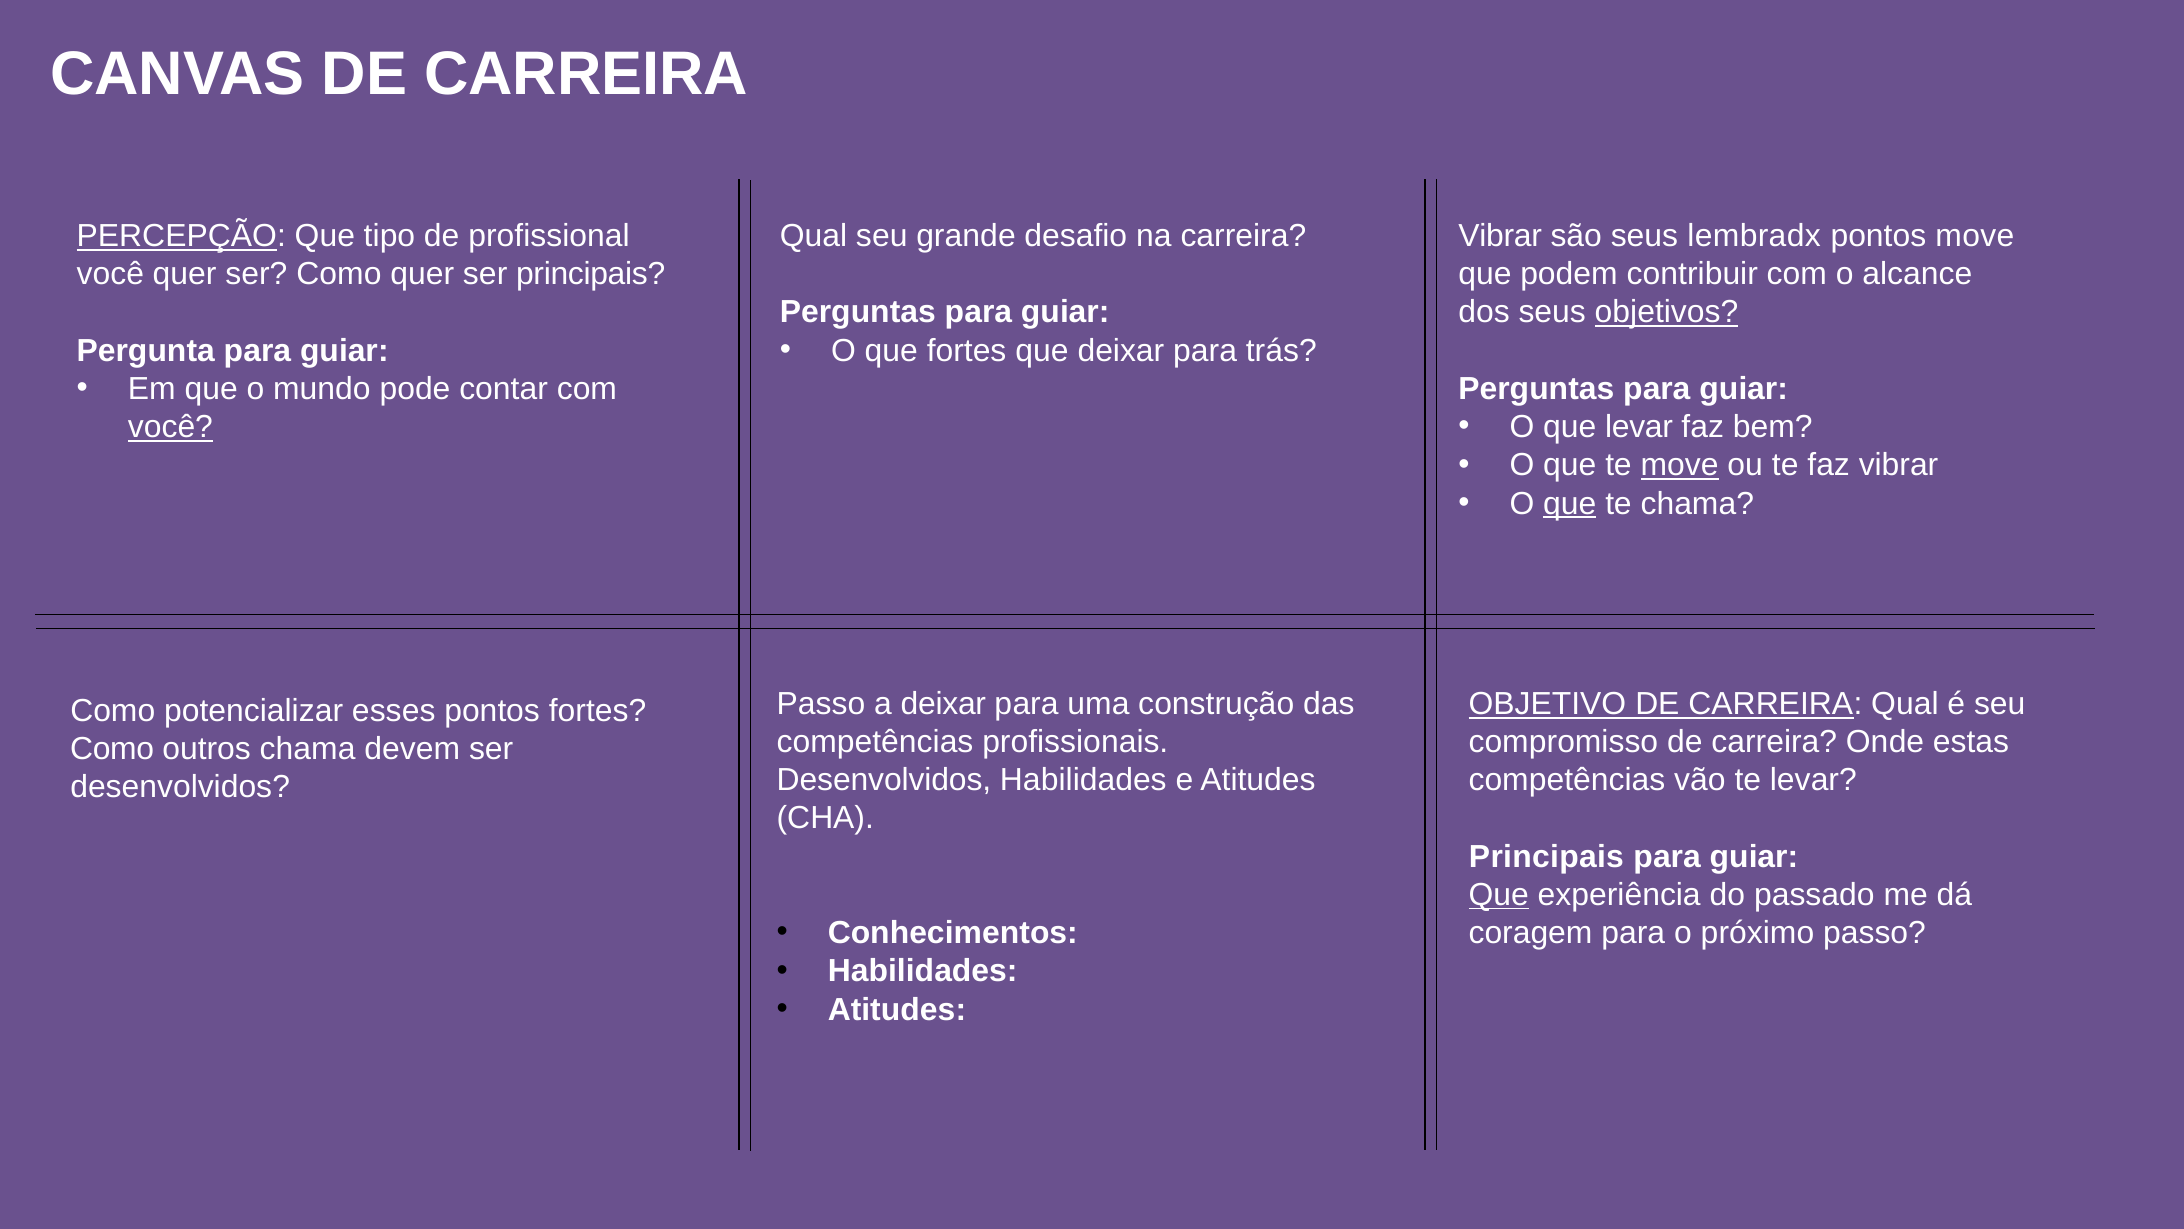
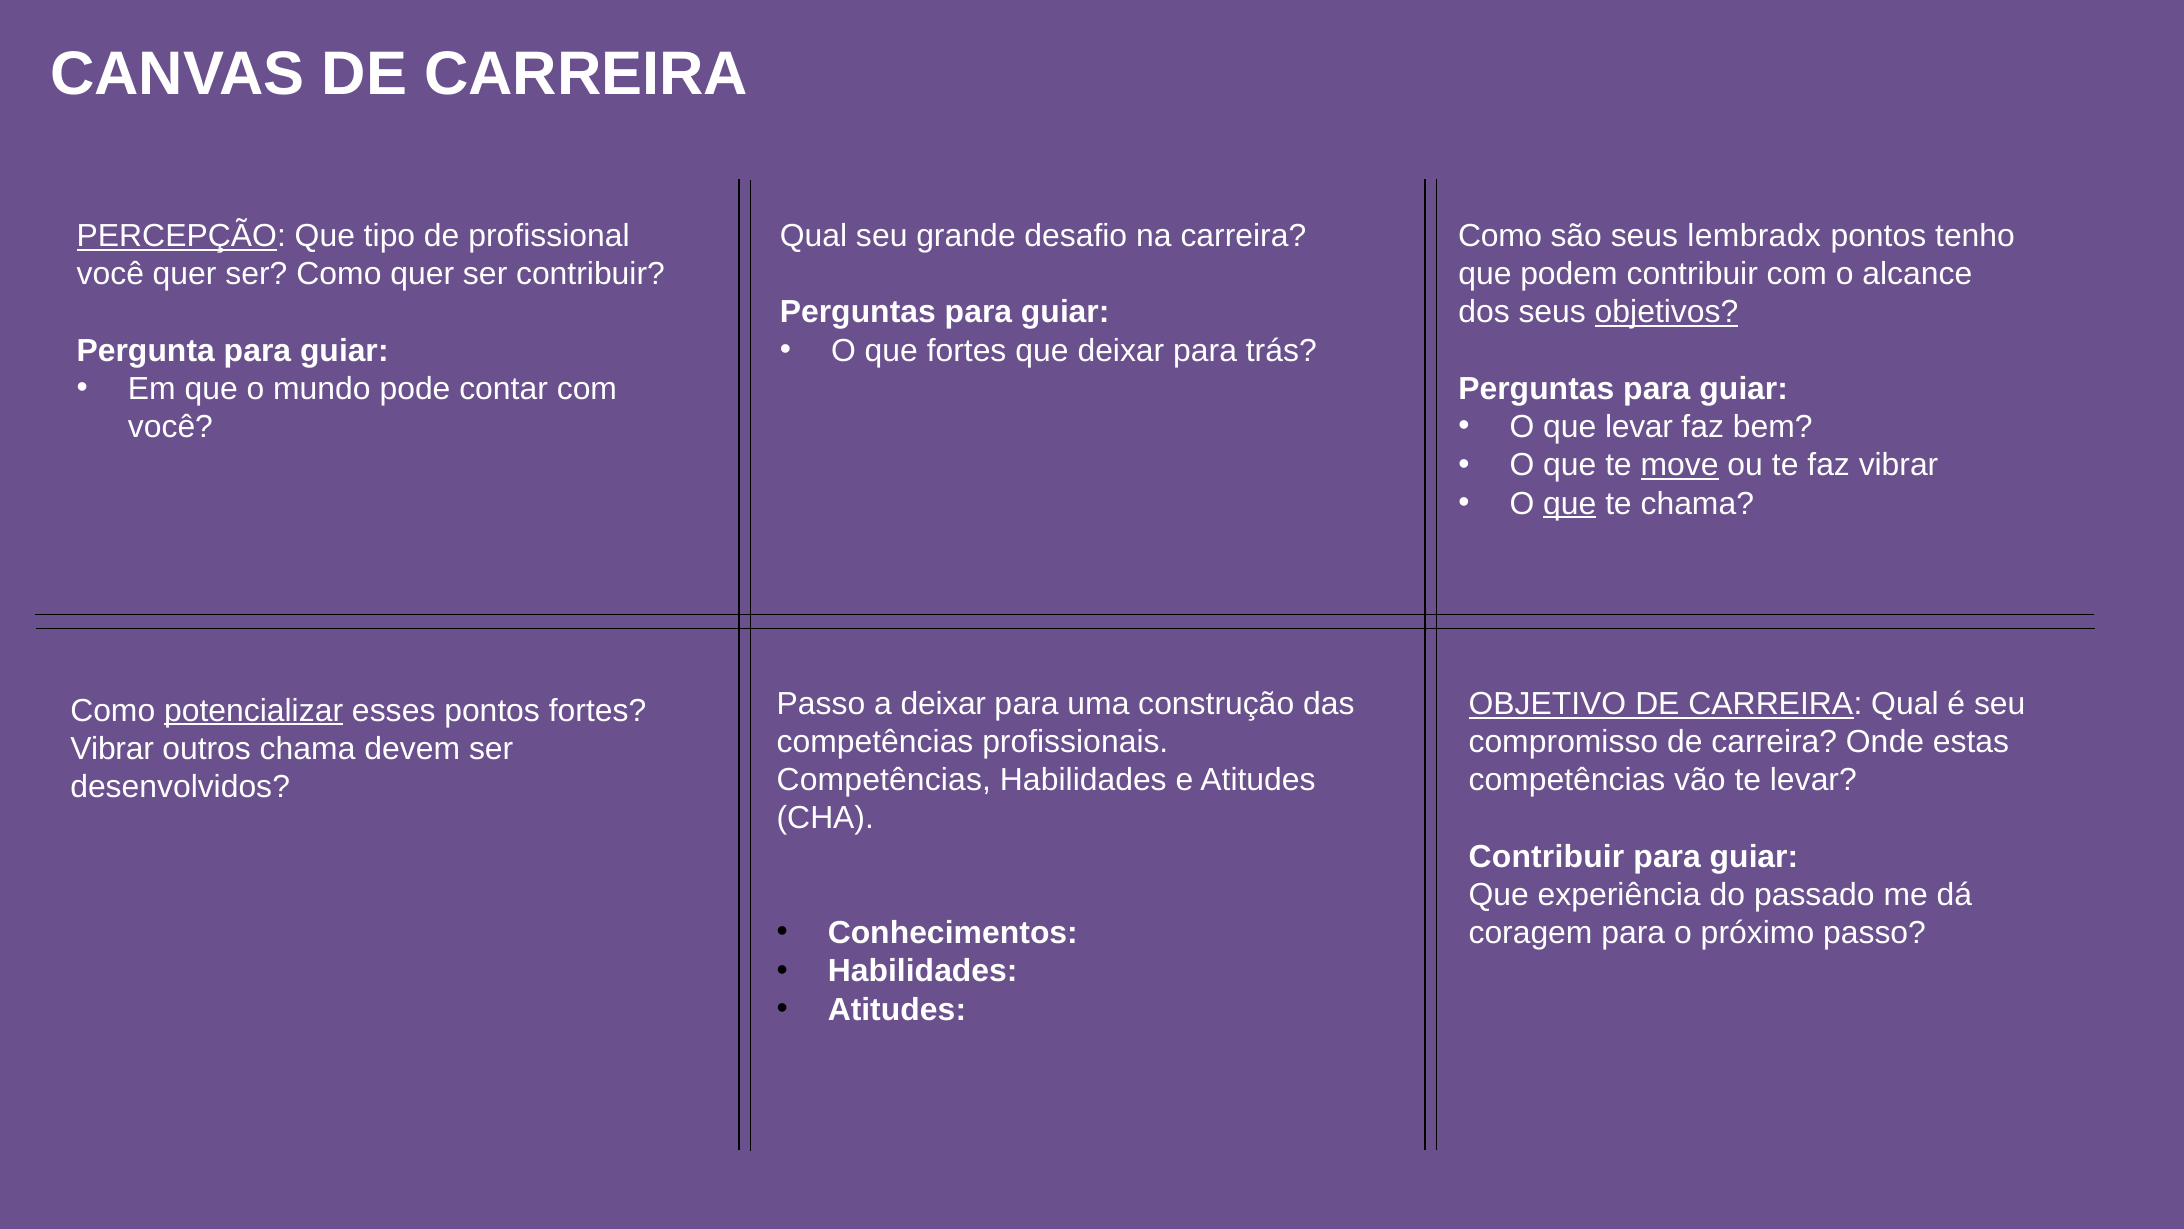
Vibrar at (1500, 236): Vibrar -> Como
pontos move: move -> tenho
ser principais: principais -> contribuir
você at (170, 427) underline: present -> none
potencializar underline: none -> present
Como at (112, 748): Como -> Vibrar
Desenvolvidos at (884, 780): Desenvolvidos -> Competências
Principais at (1546, 856): Principais -> Contribuir
Que at (1499, 894) underline: present -> none
